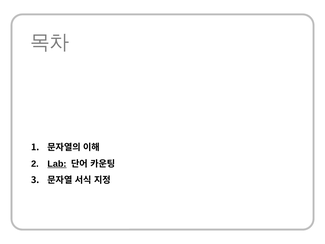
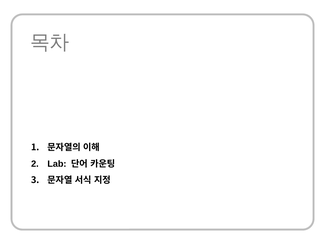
Lab underline: present -> none
